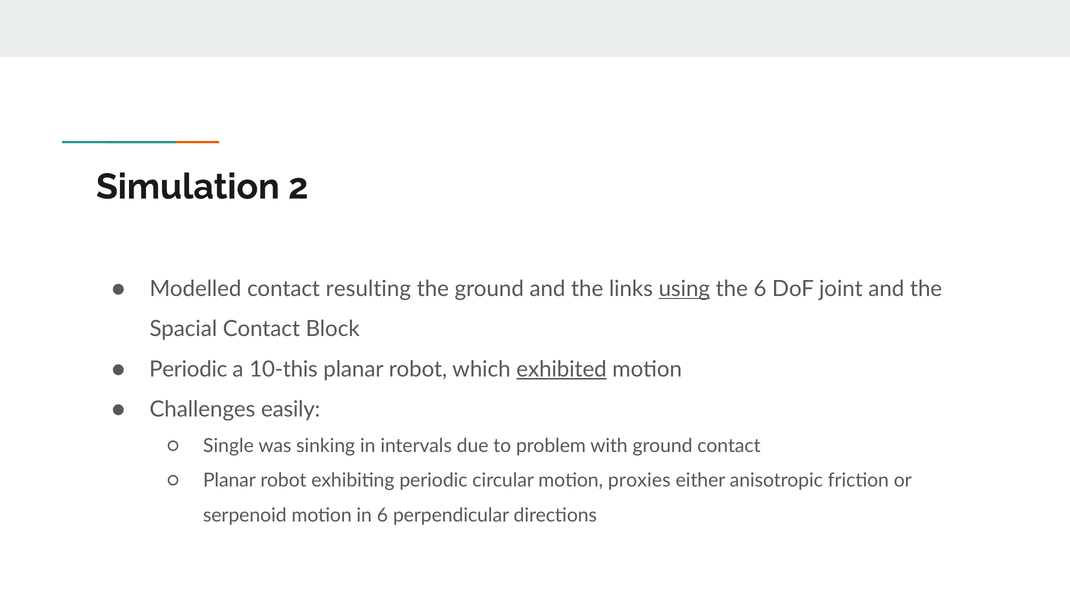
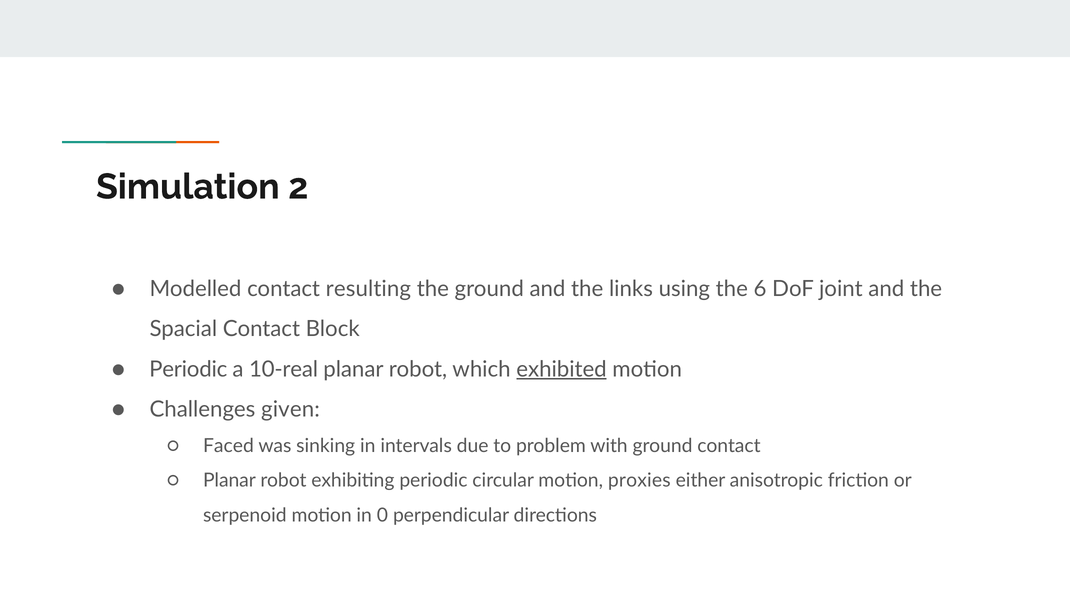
using underline: present -> none
10-this: 10-this -> 10-real
easily: easily -> given
Single: Single -> Faced
in 6: 6 -> 0
